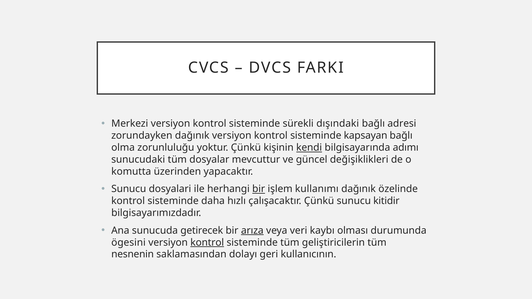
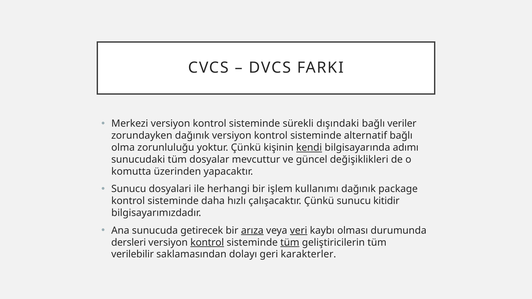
adresi: adresi -> veriler
kapsayan: kapsayan -> alternatif
bir at (259, 189) underline: present -> none
özelinde: özelinde -> package
veri underline: none -> present
ögesini: ögesini -> dersleri
tüm at (290, 243) underline: none -> present
nesnenin: nesnenin -> verilebilir
kullanıcının: kullanıcının -> karakterler
